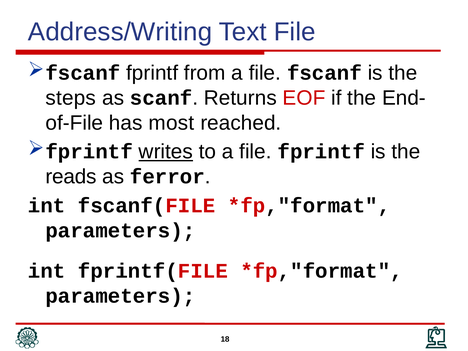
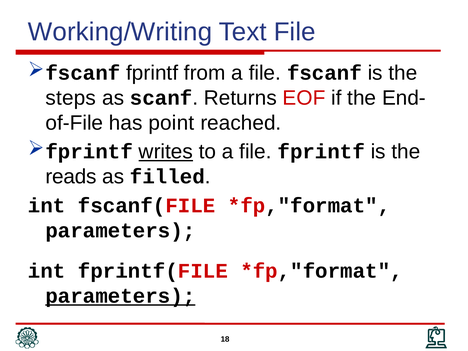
Address/Writing: Address/Writing -> Working/Writing
most: most -> point
ferror: ferror -> filled
parameters at (120, 296) underline: none -> present
